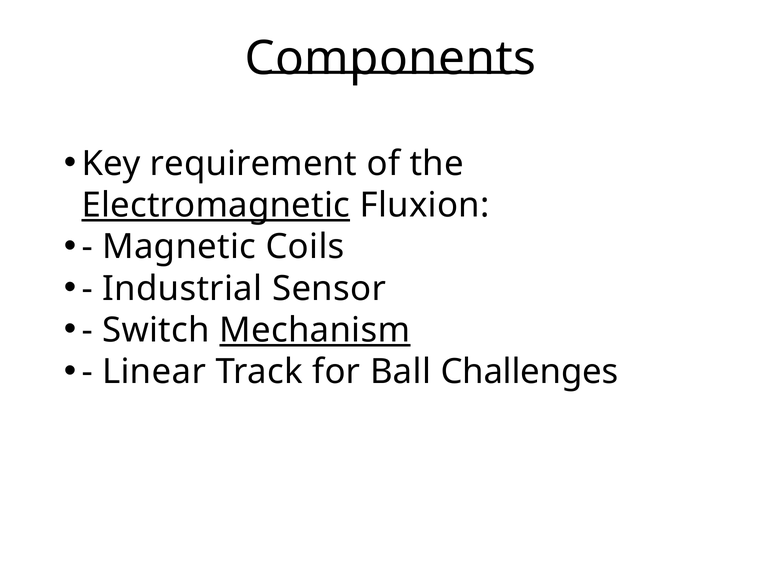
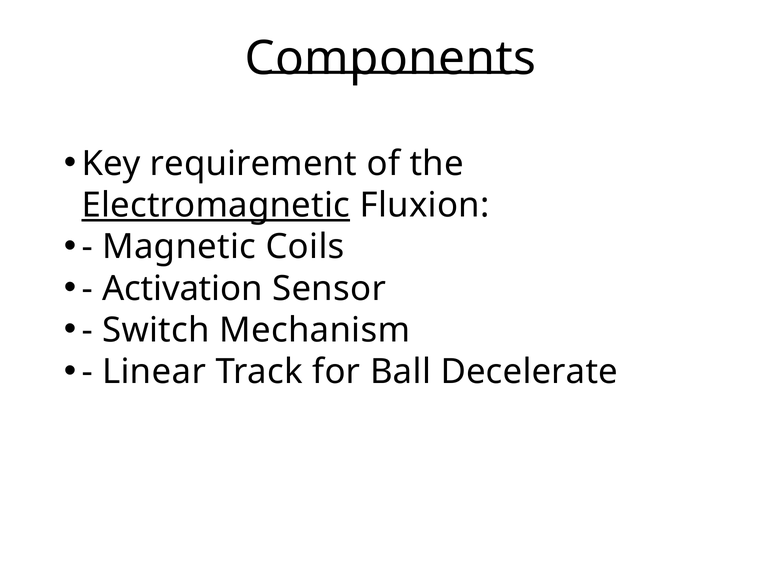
Industrial: Industrial -> Activation
Mechanism underline: present -> none
Challenges: Challenges -> Decelerate
